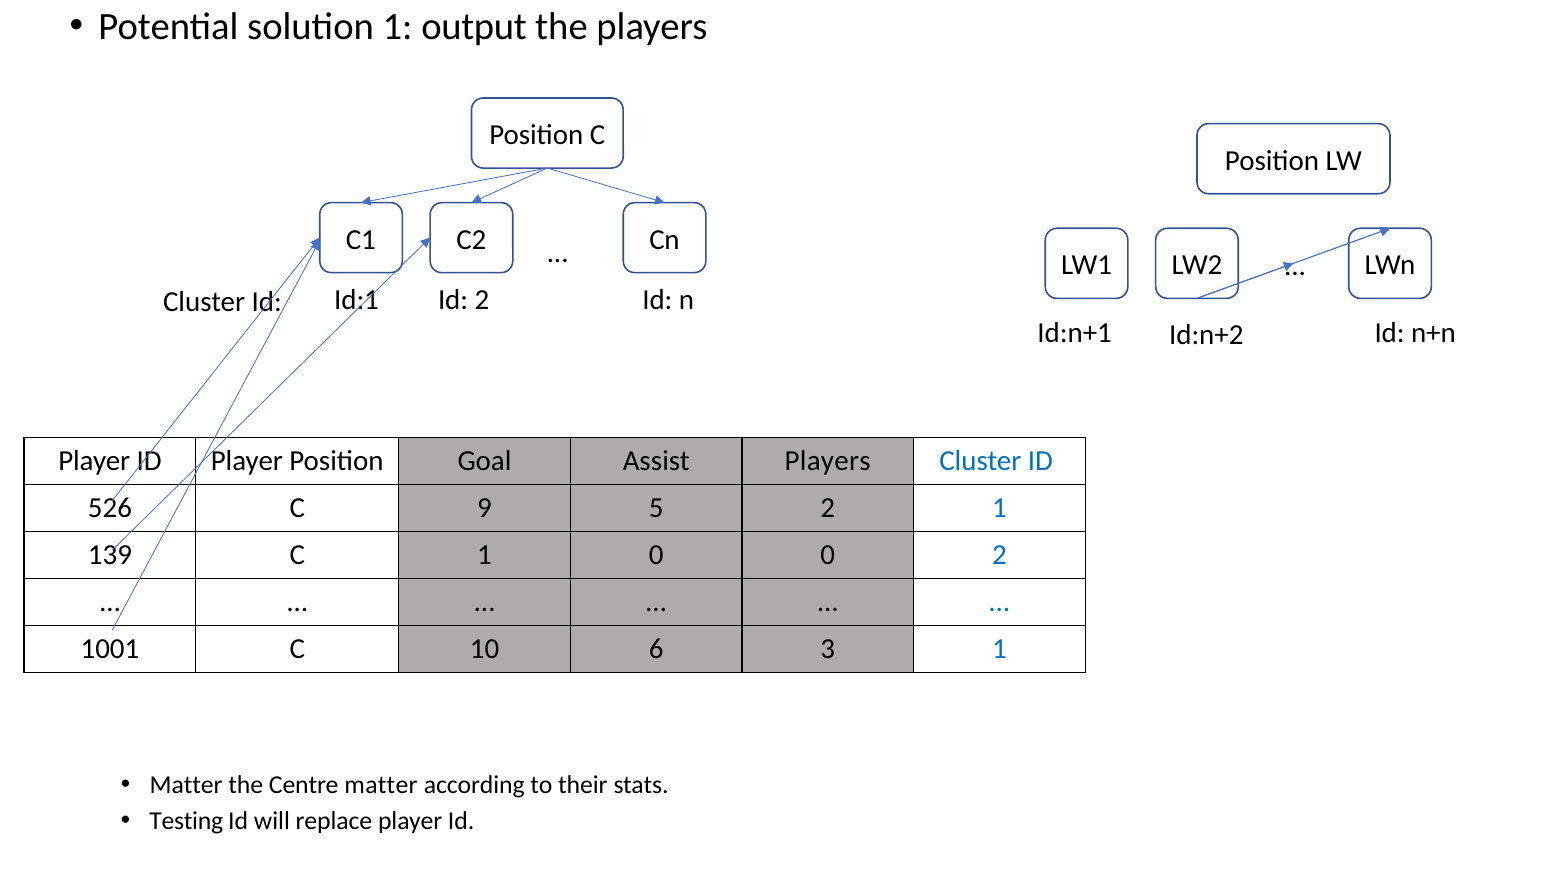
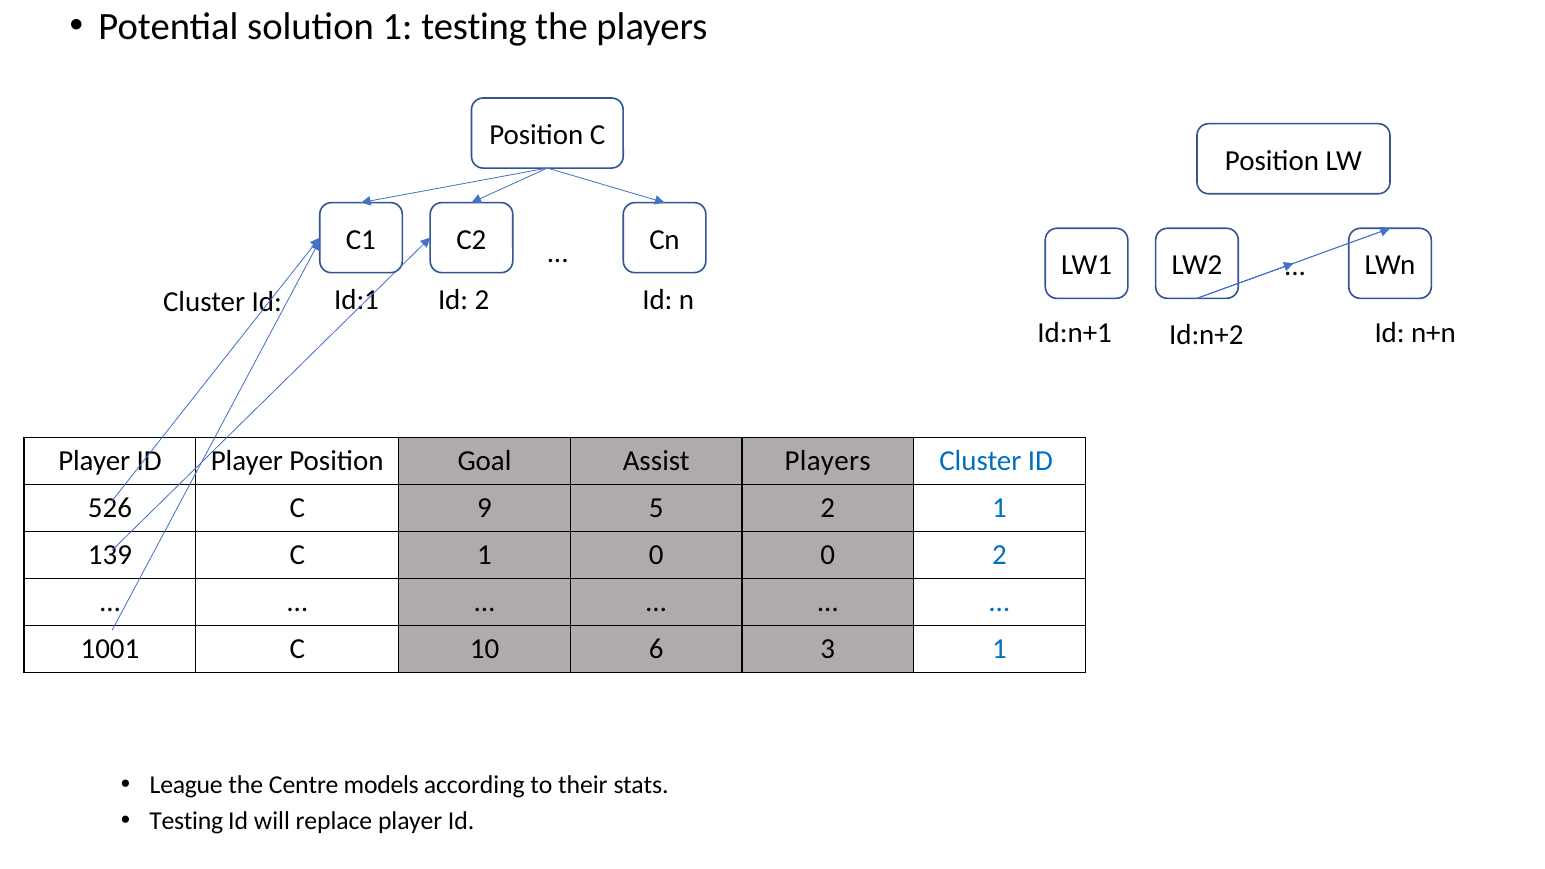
1 output: output -> testing
Matter at (186, 785): Matter -> League
Centre matter: matter -> models
